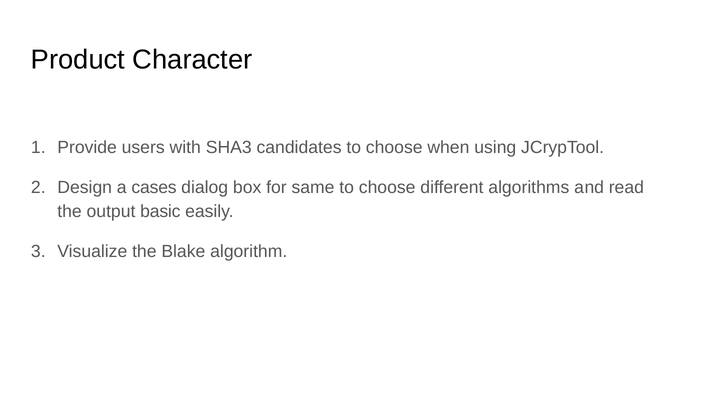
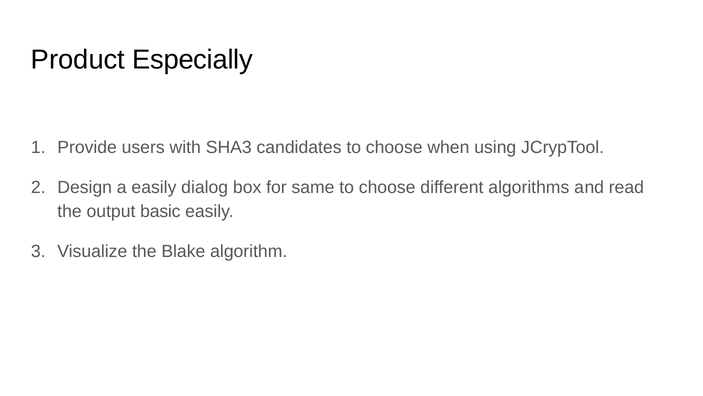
Character: Character -> Especially
a cases: cases -> easily
